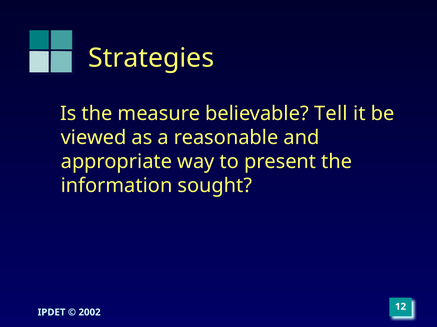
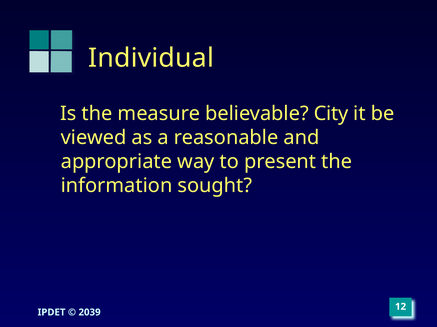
Strategies: Strategies -> Individual
Tell: Tell -> City
2002: 2002 -> 2039
